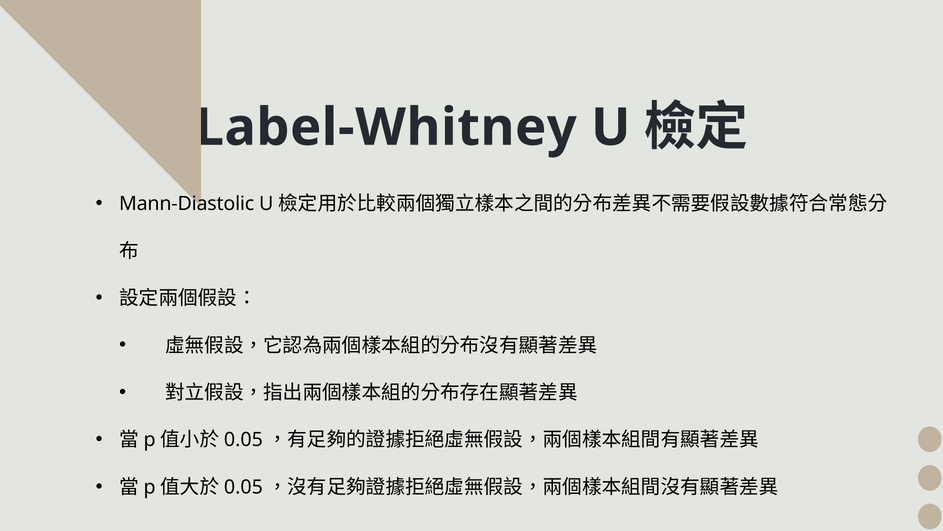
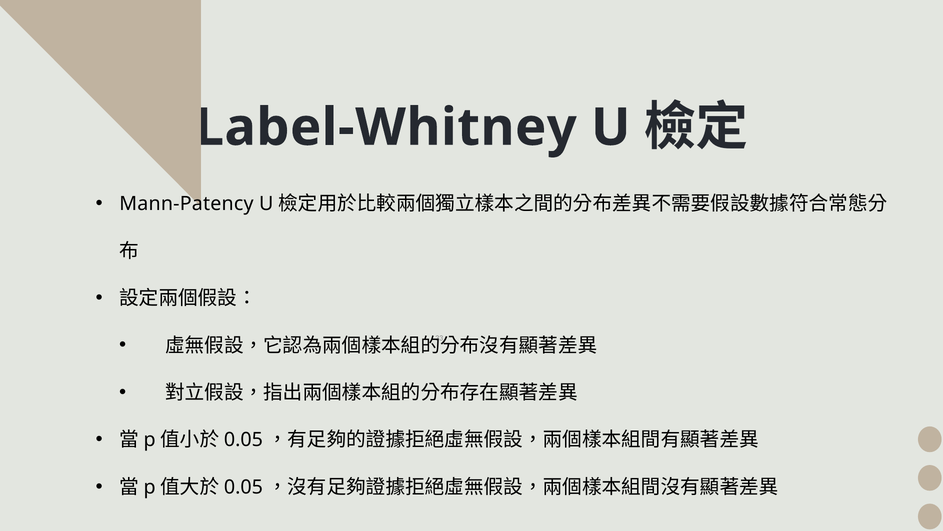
Mann-Diastolic: Mann-Diastolic -> Mann-Patency
